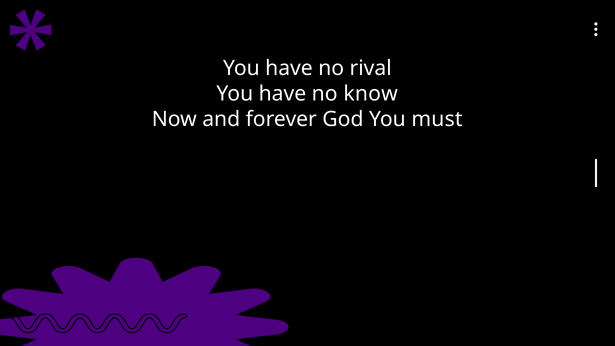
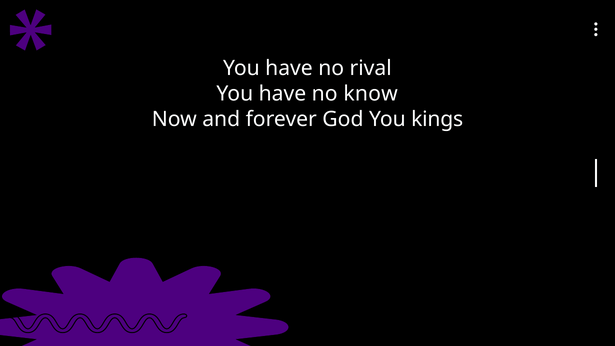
must: must -> kings
